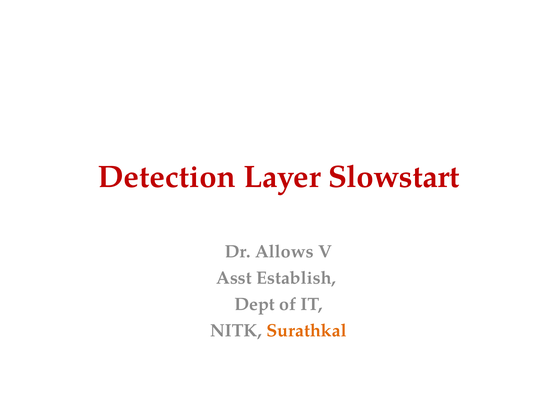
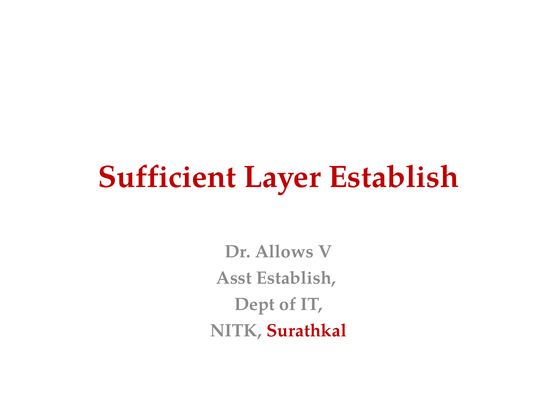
Detection: Detection -> Sufficient
Layer Slowstart: Slowstart -> Establish
Surathkal colour: orange -> red
